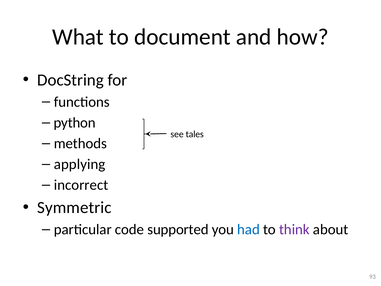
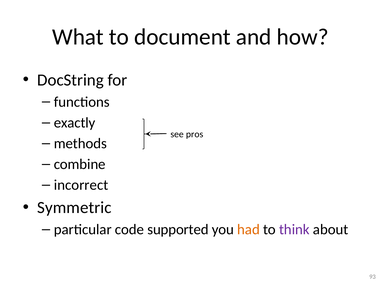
python: python -> exactly
tales: tales -> pros
applying: applying -> combine
had colour: blue -> orange
